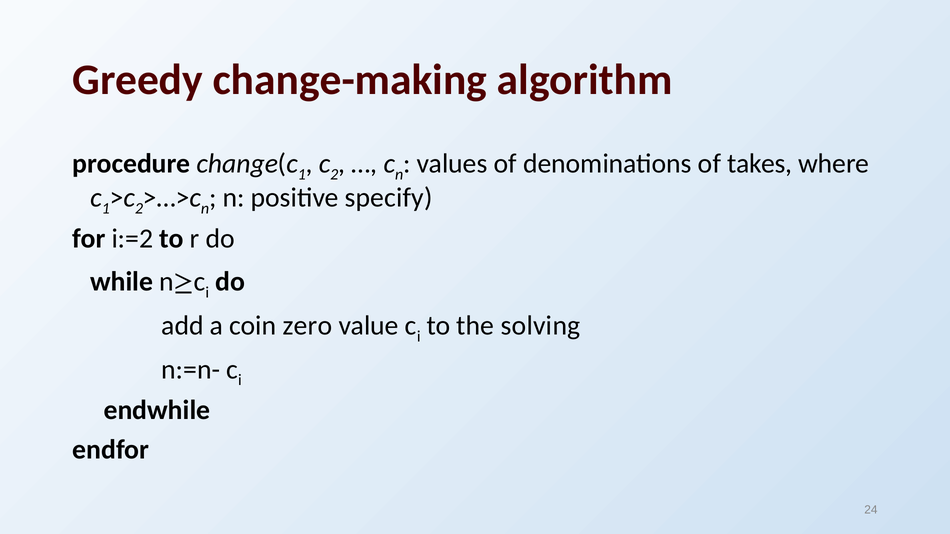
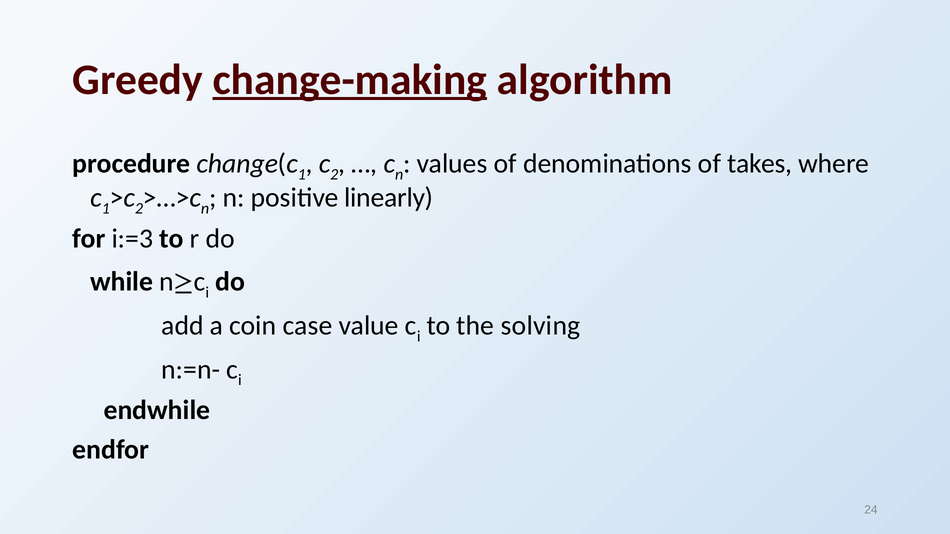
change-making underline: none -> present
specify: specify -> linearly
i:=2: i:=2 -> i:=3
zero: zero -> case
